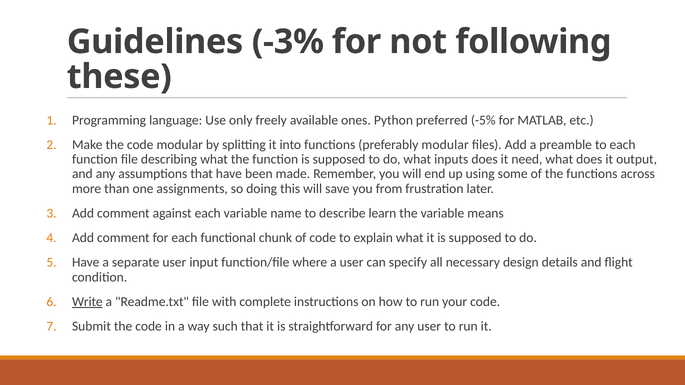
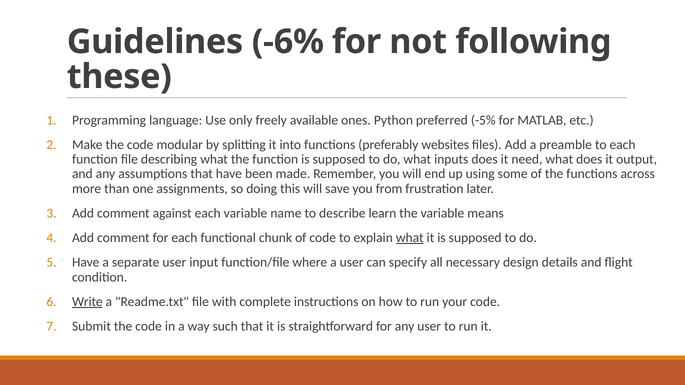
-3%: -3% -> -6%
preferably modular: modular -> websites
what at (410, 238) underline: none -> present
